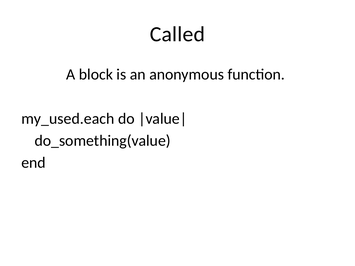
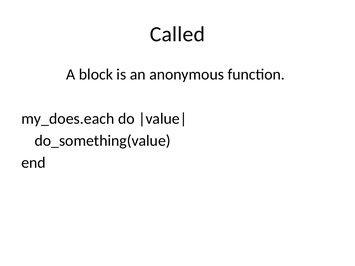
my_used.each: my_used.each -> my_does.each
